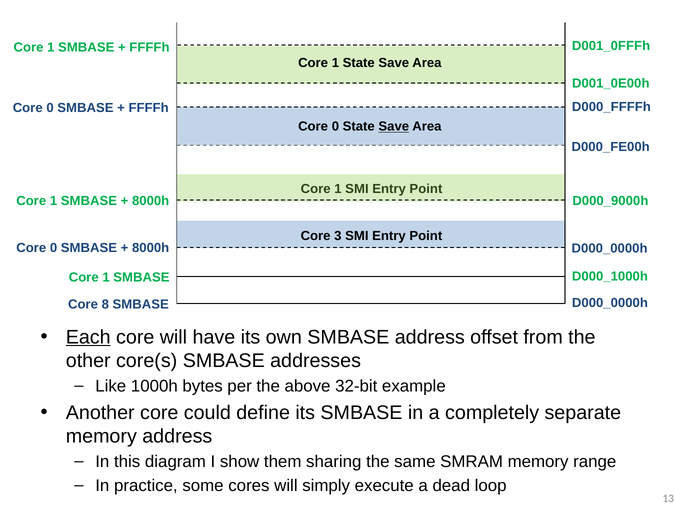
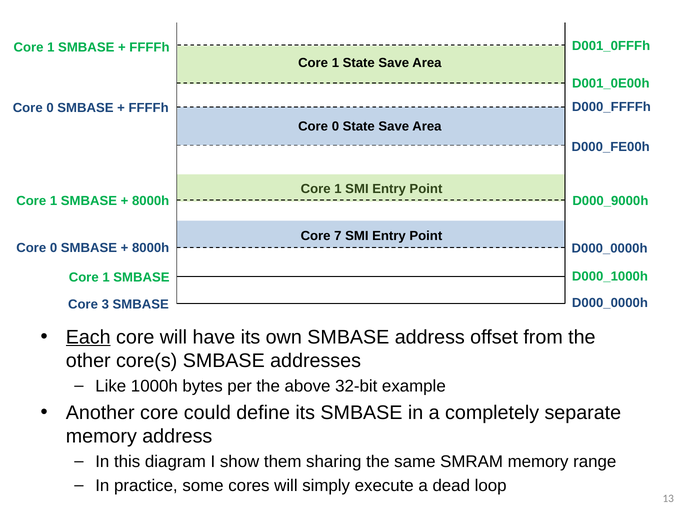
Save at (394, 127) underline: present -> none
3: 3 -> 7
8: 8 -> 3
